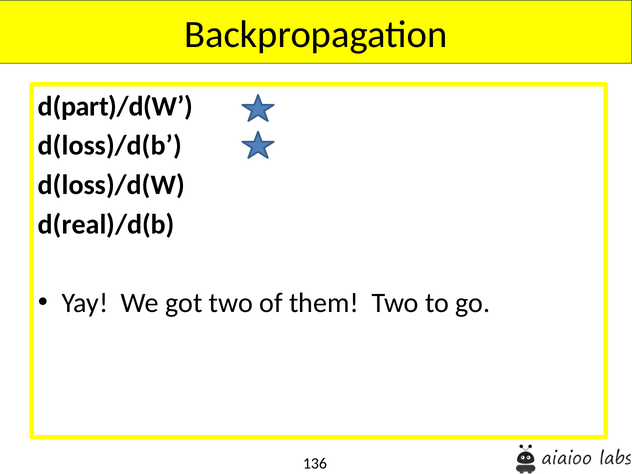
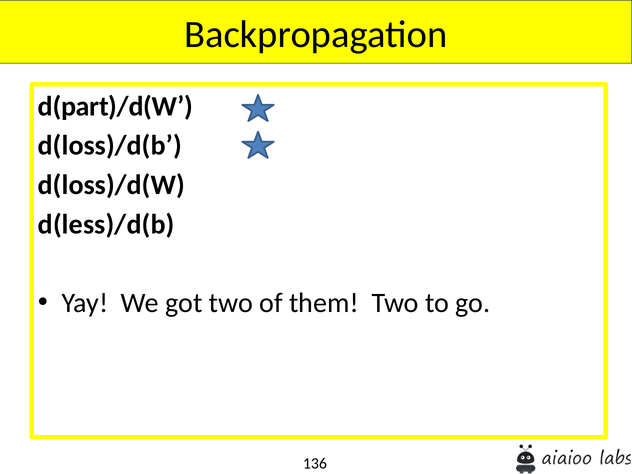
d(real)/d(b: d(real)/d(b -> d(less)/d(b
